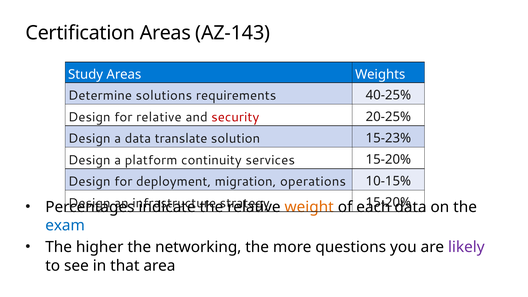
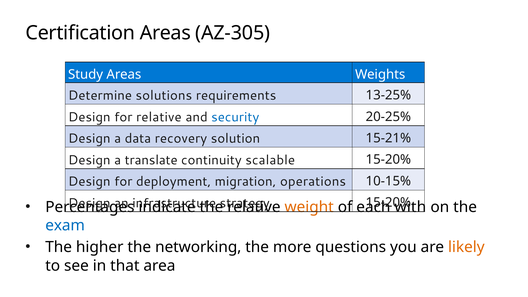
AZ-143: AZ-143 -> AZ-305
40-25%: 40-25% -> 13-25%
security colour: red -> blue
translate: translate -> recovery
15-23%: 15-23% -> 15-21%
platform: platform -> translate
services: services -> scalable
data at (411, 207): data -> with
likely colour: purple -> orange
